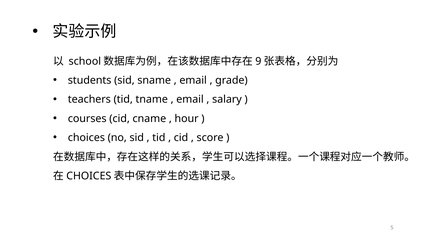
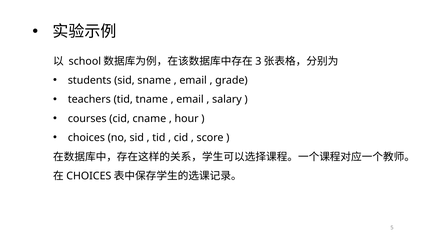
9: 9 -> 3
